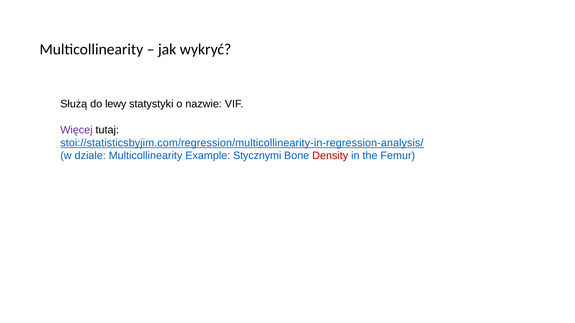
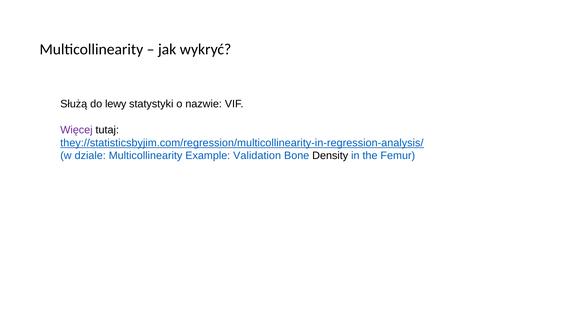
stoi://statisticsbyjim.com/regression/multicollinearity-in-regression-analysis/: stoi://statisticsbyjim.com/regression/multicollinearity-in-regression-analysis/ -> they://statisticsbyjim.com/regression/multicollinearity-in-regression-analysis/
Stycznymi: Stycznymi -> Validation
Density colour: red -> black
